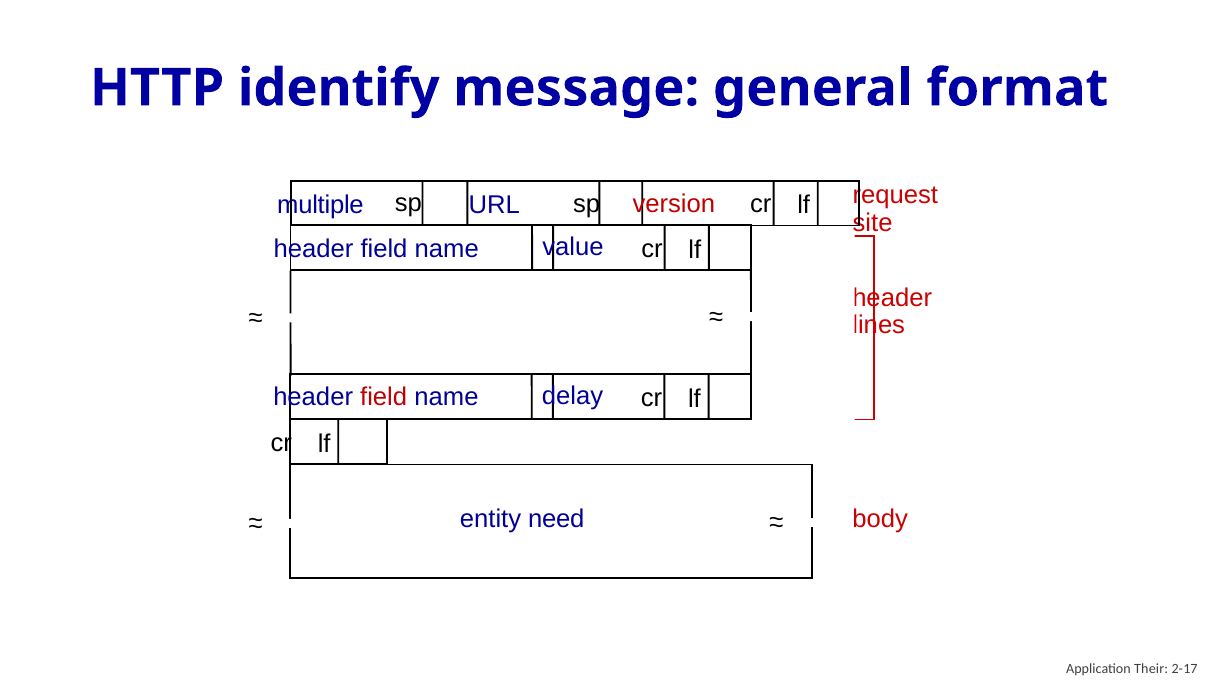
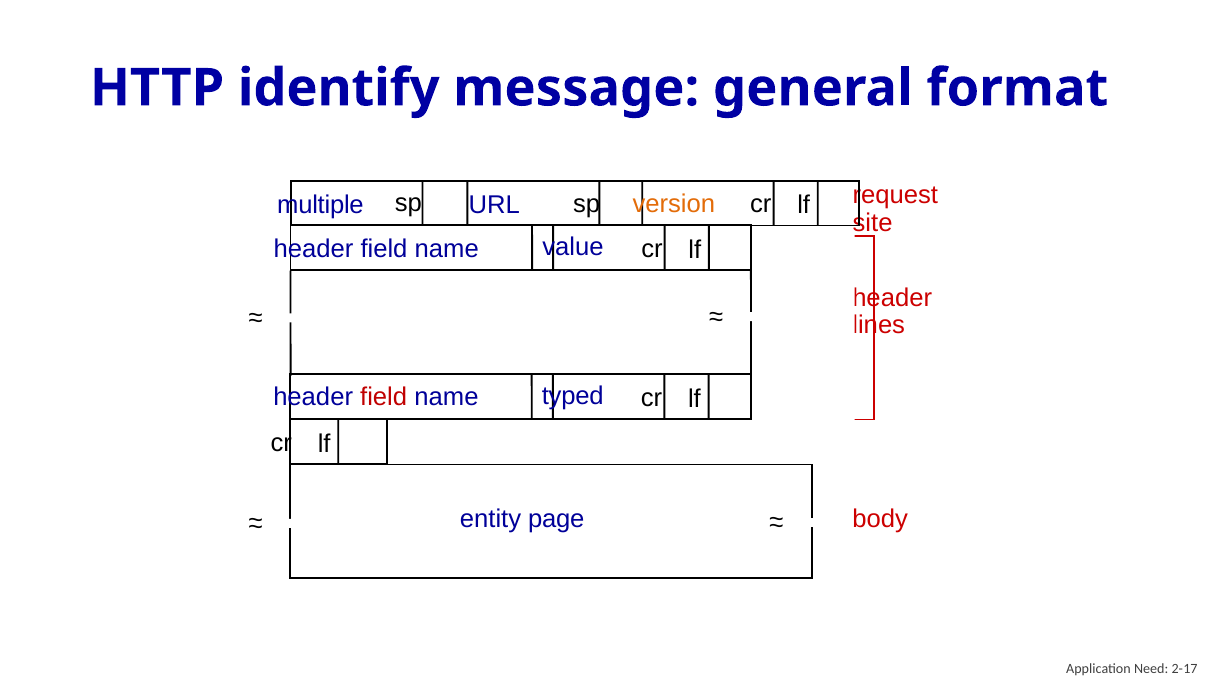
version colour: red -> orange
delay: delay -> typed
need: need -> page
Their: Their -> Need
